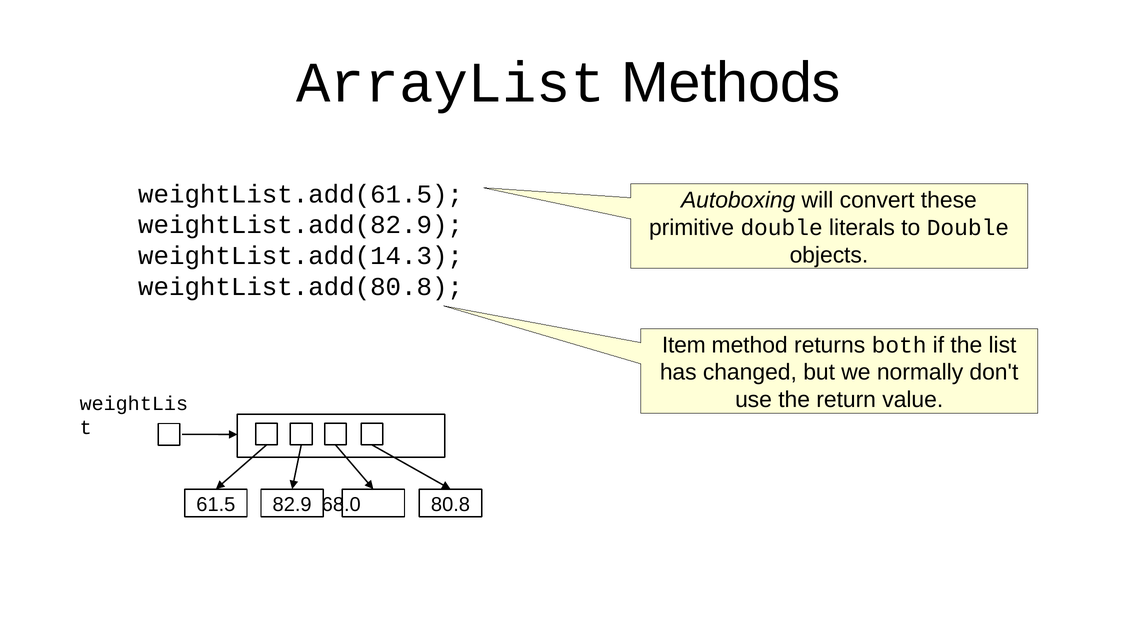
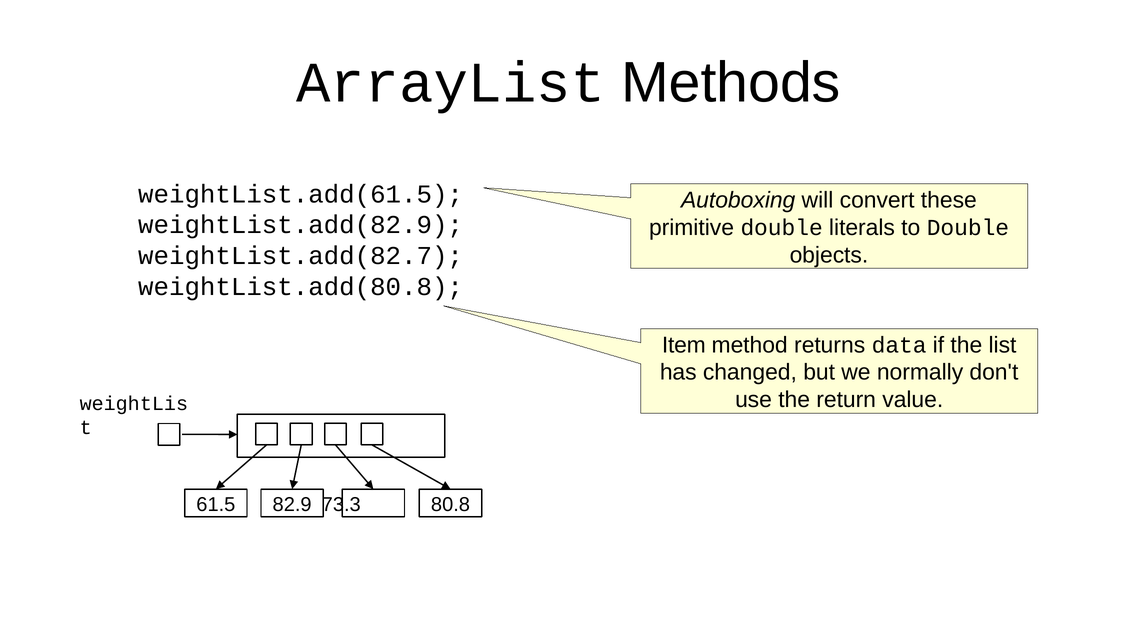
weightList.add(14.3: weightList.add(14.3 -> weightList.add(82.7
both: both -> data
68.0: 68.0 -> 73.3
